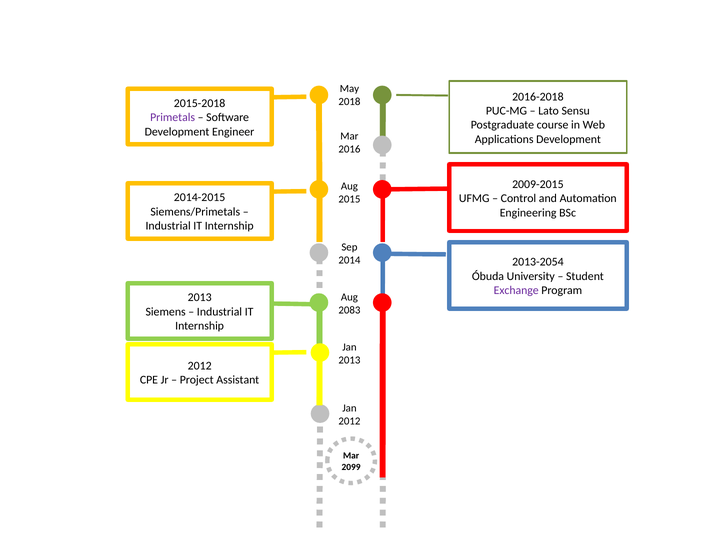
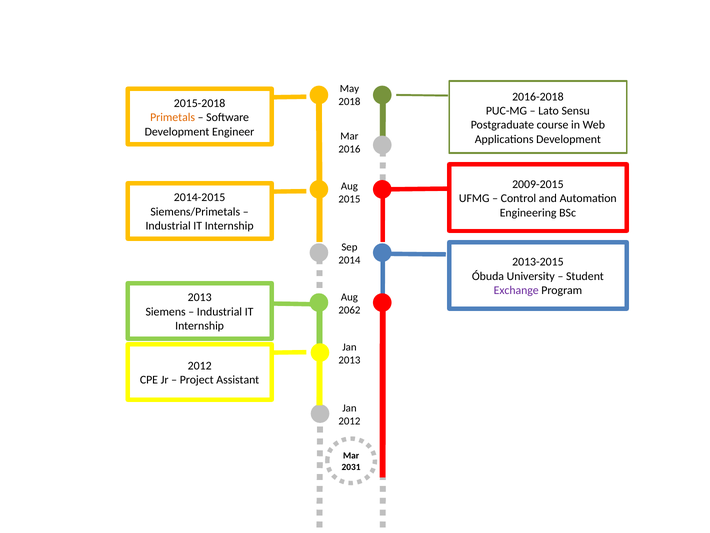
Primetals colour: purple -> orange
2013-2054: 2013-2054 -> 2013-2015
2083: 2083 -> 2062
2099: 2099 -> 2031
